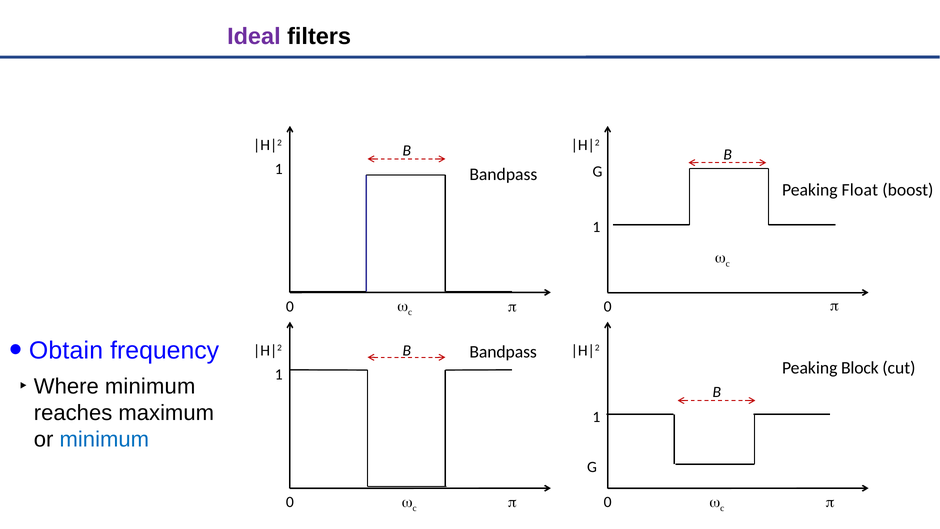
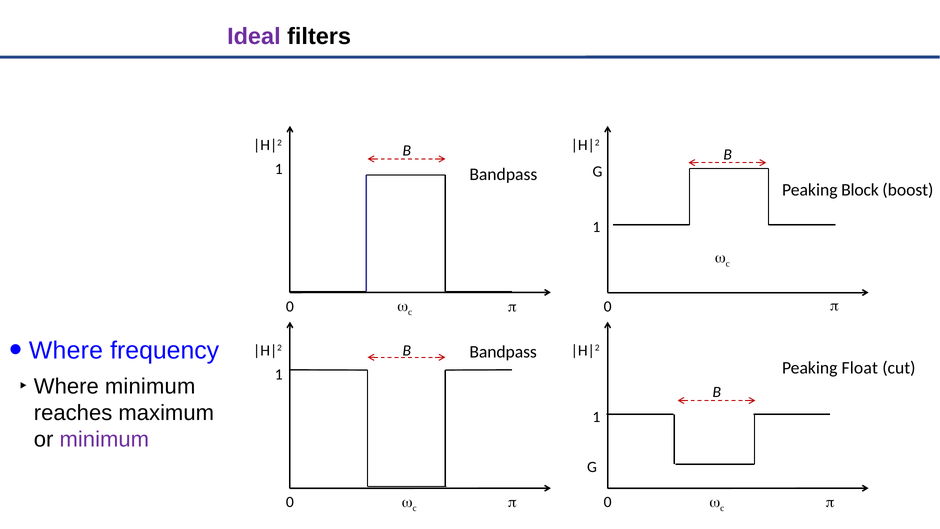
Float: Float -> Block
Obtain at (66, 350): Obtain -> Where
Block: Block -> Float
minimum at (104, 439) colour: blue -> purple
